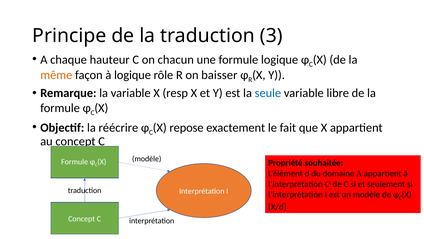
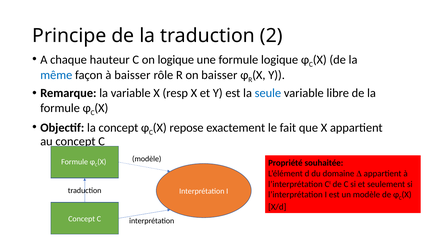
3: 3 -> 2
on chacun: chacun -> logique
même colour: orange -> blue
à logique: logique -> baisser
la réécrire: réécrire -> concept
